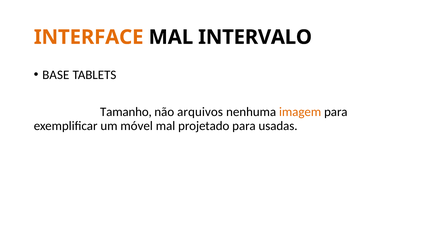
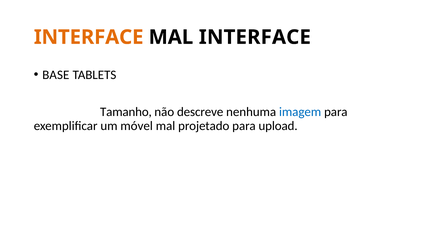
MAL INTERVALO: INTERVALO -> INTERFACE
arquivos: arquivos -> descreve
imagem colour: orange -> blue
usadas: usadas -> upload
